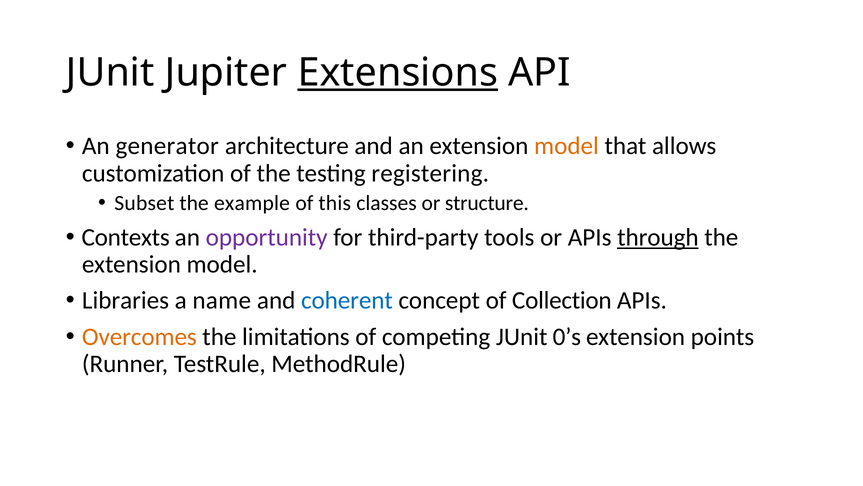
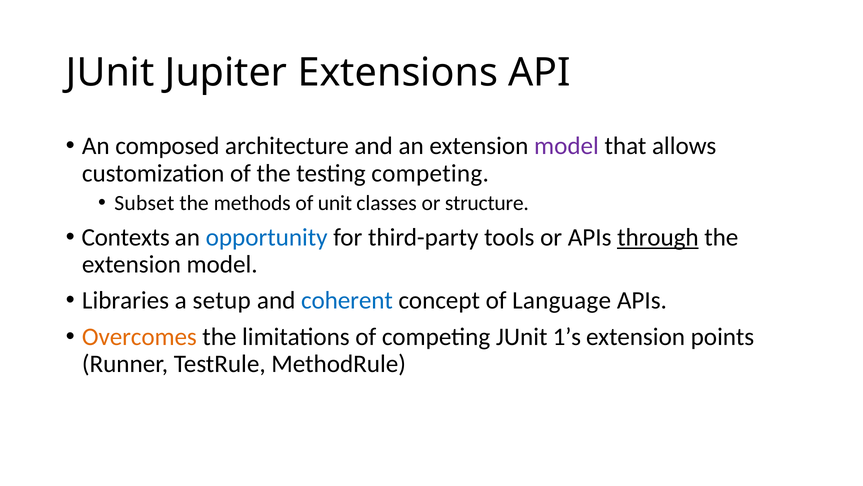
Extensions underline: present -> none
generator: generator -> composed
model at (566, 146) colour: orange -> purple
testing registering: registering -> competing
example: example -> methods
this: this -> unit
opportunity colour: purple -> blue
name: name -> setup
Collection: Collection -> Language
0’s: 0’s -> 1’s
